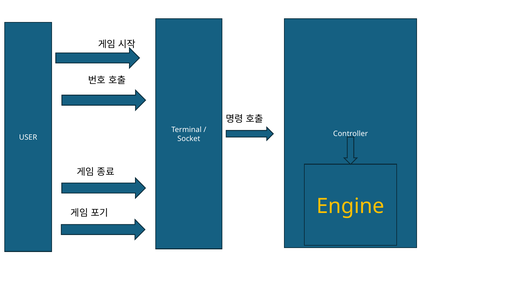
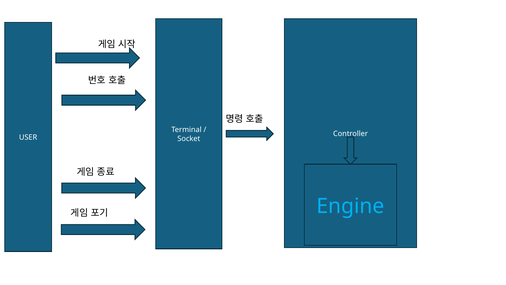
Engine colour: yellow -> light blue
